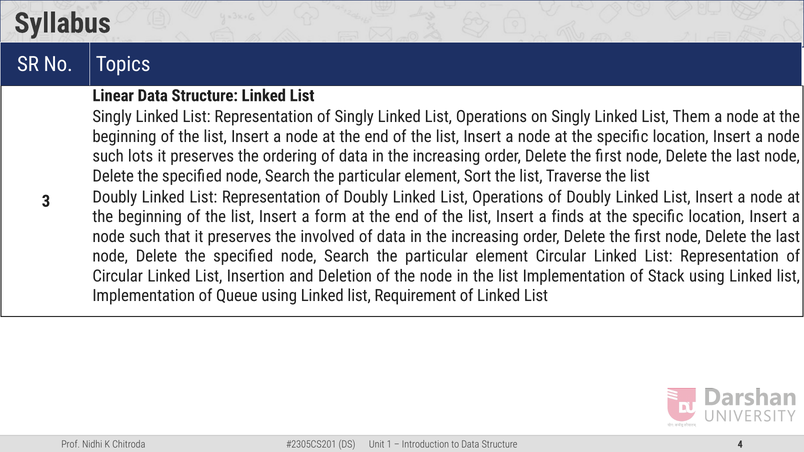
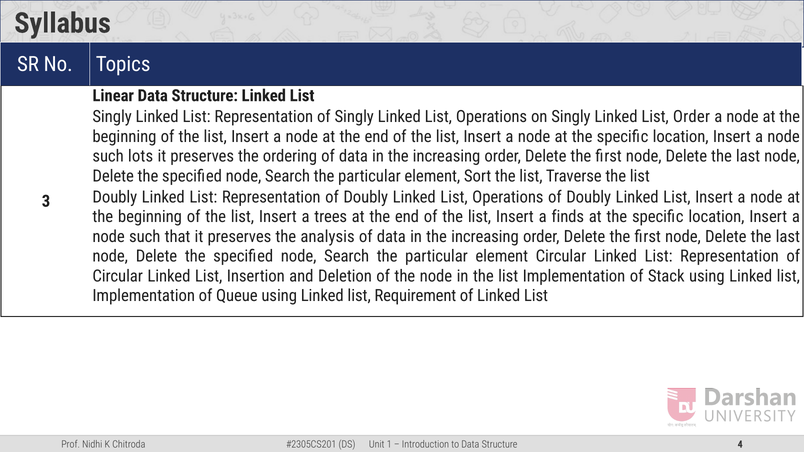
List Them: Them -> Order
form: form -> trees
involved: involved -> analysis
